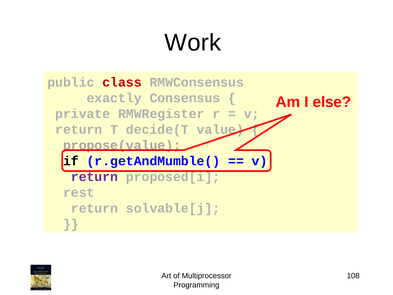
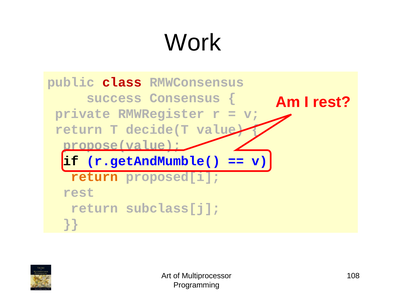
exactly: exactly -> success
I else: else -> rest
return at (94, 177) colour: purple -> orange
solvable[j: solvable[j -> subclass[j
